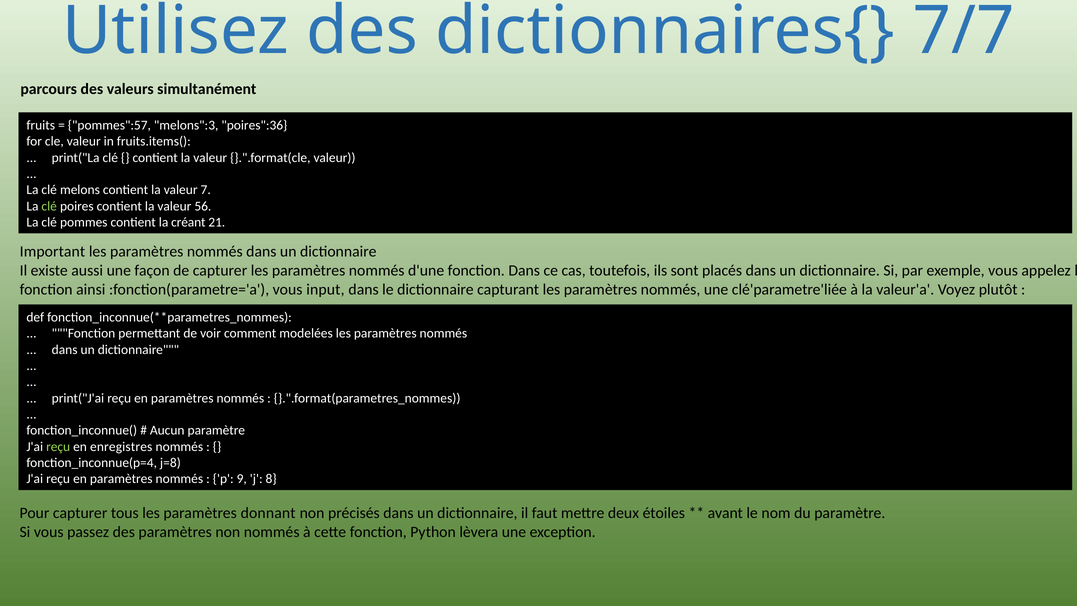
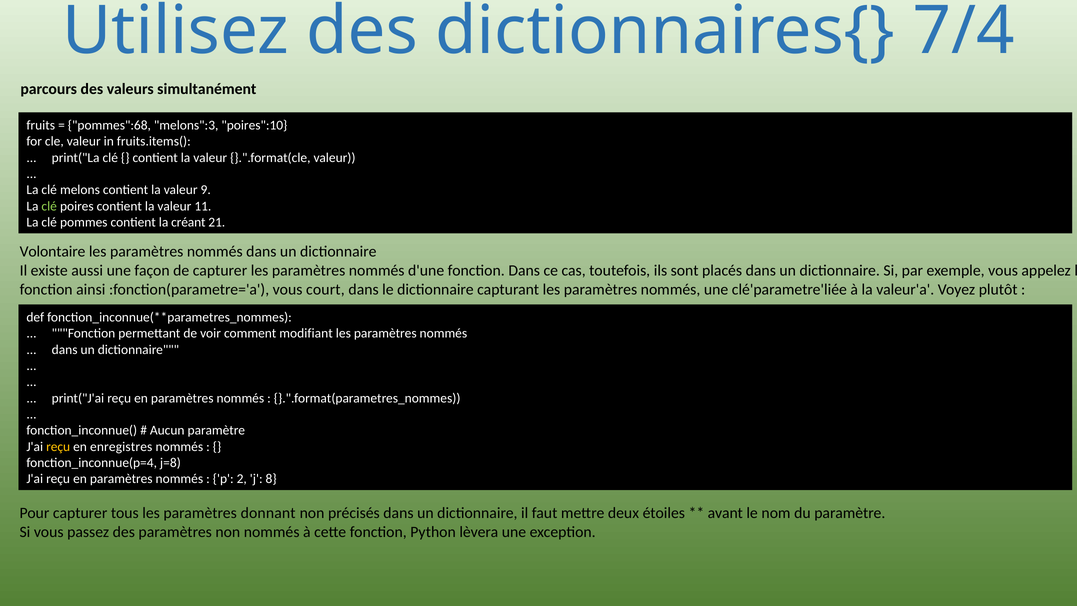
7/7: 7/7 -> 7/4
pommes":57: pommes":57 -> pommes":68
poires":36: poires":36 -> poires":10
7: 7 -> 9
56: 56 -> 11
Important: Important -> Volontaire
input: input -> court
modelées: modelées -> modifiant
reçu at (58, 447) colour: light green -> yellow
9: 9 -> 2
